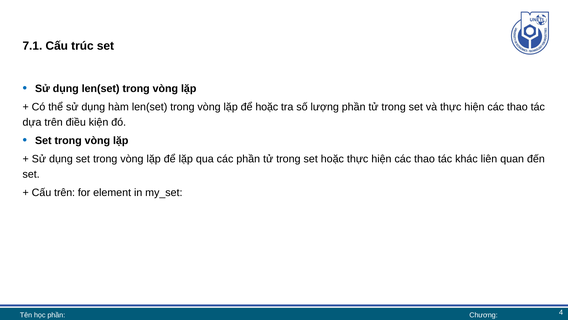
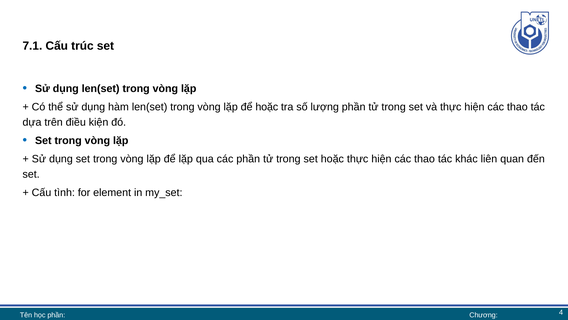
Cấu trên: trên -> tình
